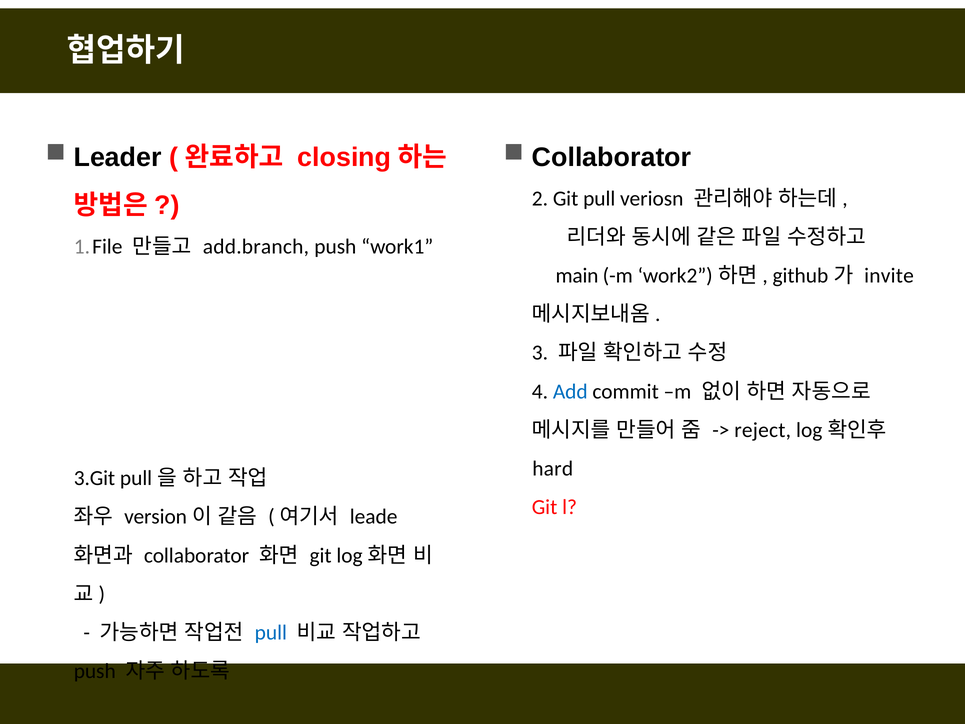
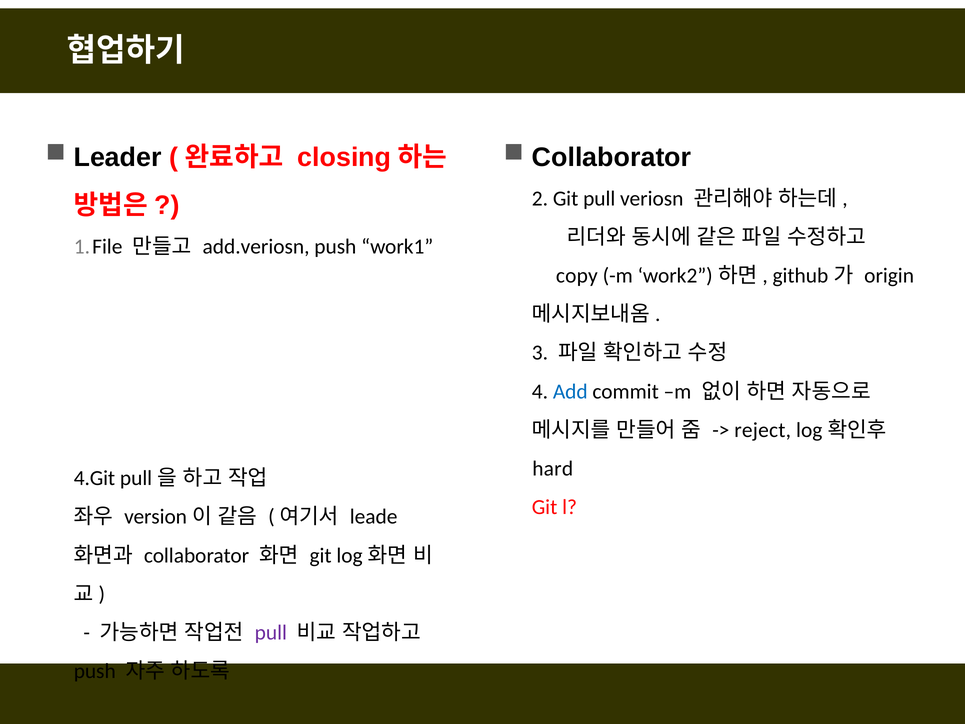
add.branch: add.branch -> add.veriosn
main: main -> copy
invite: invite -> origin
3.Git: 3.Git -> 4.Git
pull at (271, 632) colour: blue -> purple
